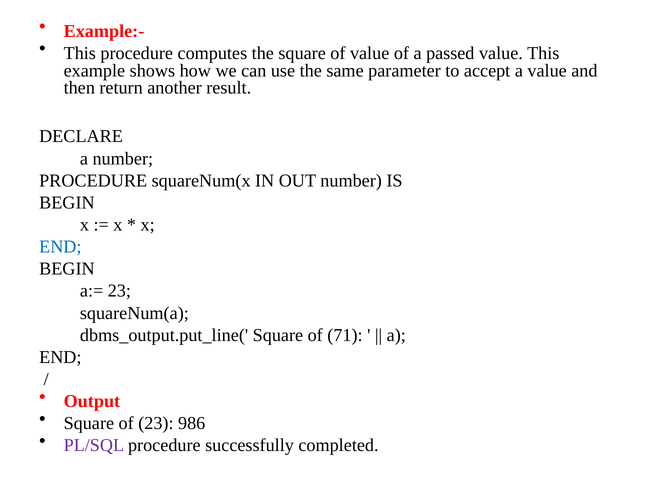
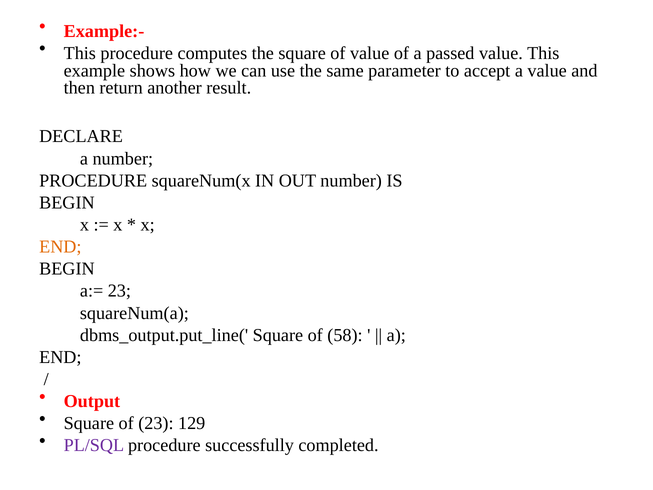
END at (60, 247) colour: blue -> orange
71: 71 -> 58
986: 986 -> 129
